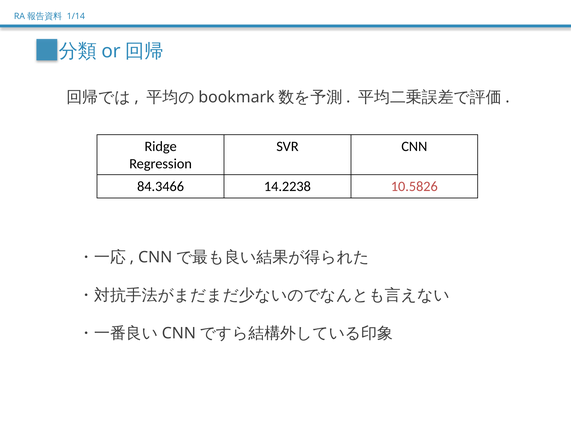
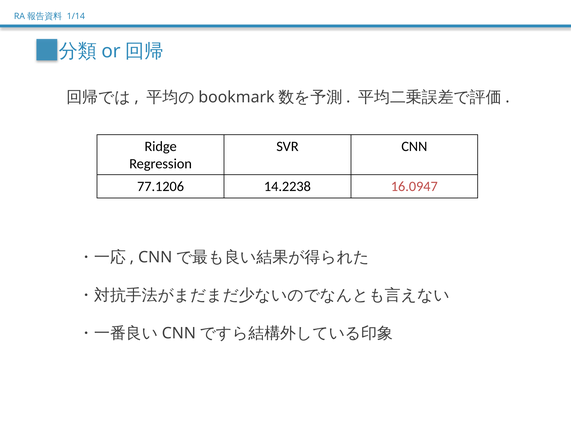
84.3466: 84.3466 -> 77.1206
10.5826: 10.5826 -> 16.0947
